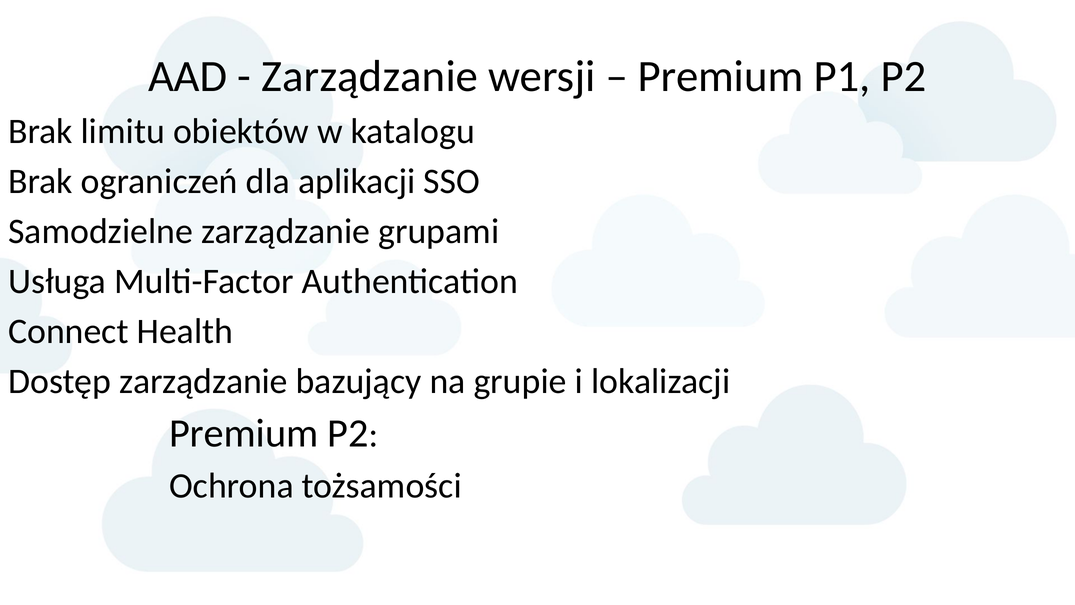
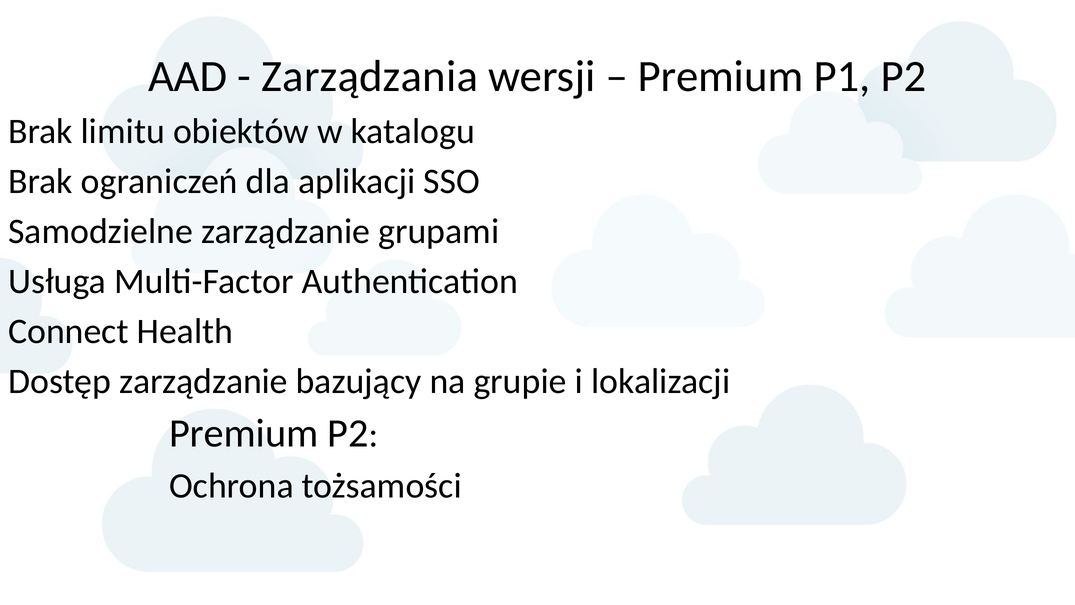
Zarządzanie at (370, 77): Zarządzanie -> Zarządzania
